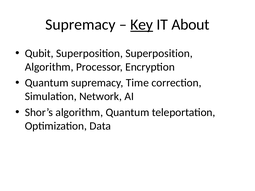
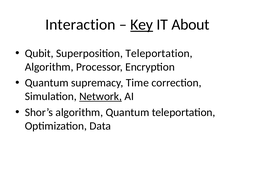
Supremacy at (80, 25): Supremacy -> Interaction
Superposition Superposition: Superposition -> Teleportation
Network underline: none -> present
